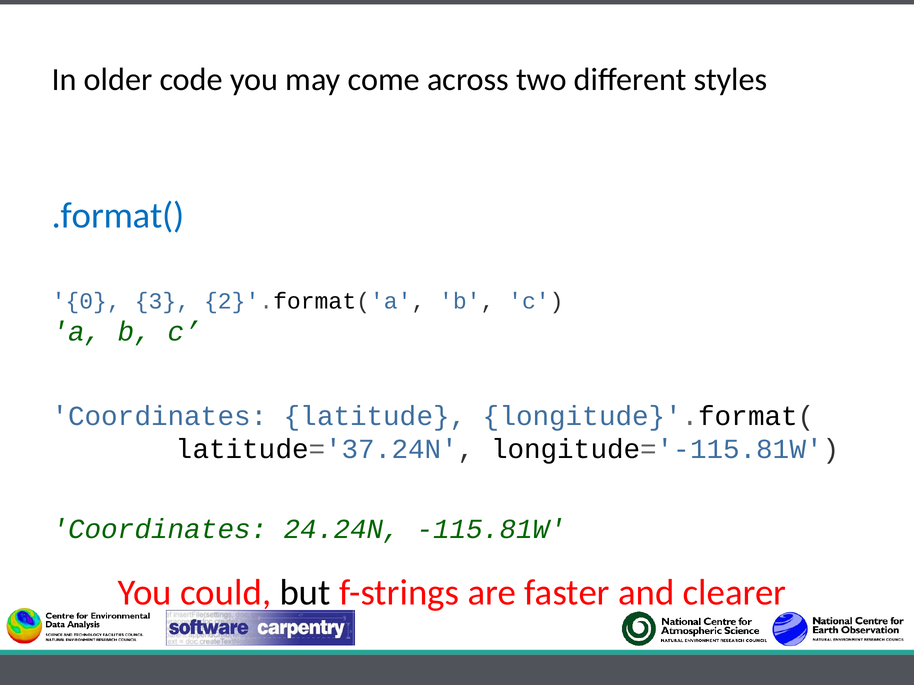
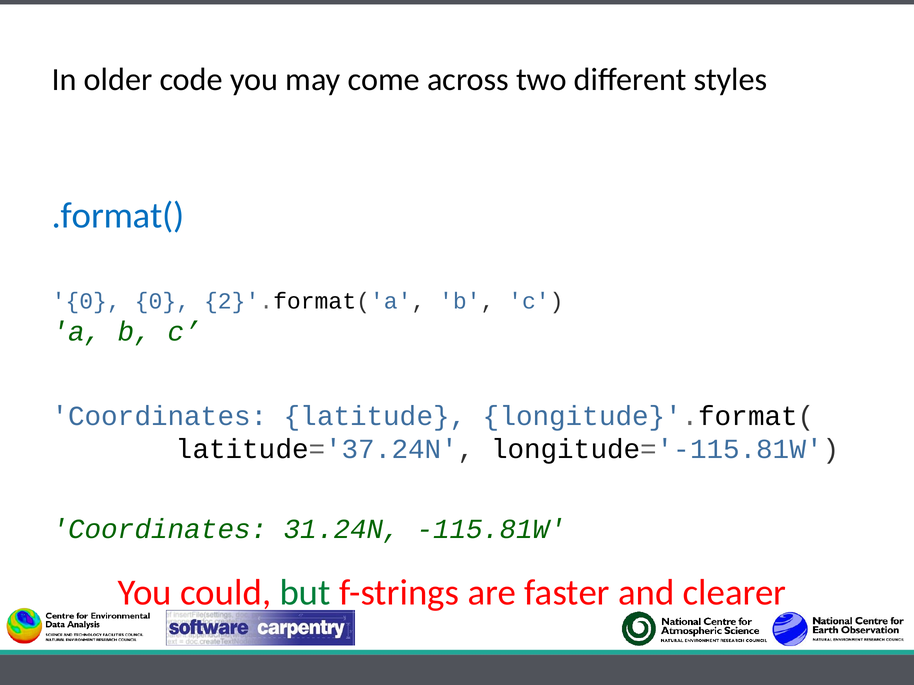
0 3: 3 -> 0
24.24N: 24.24N -> 31.24N
but colour: black -> green
